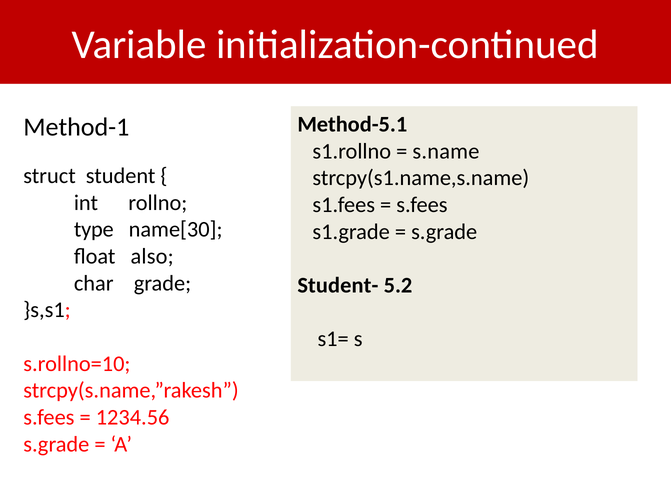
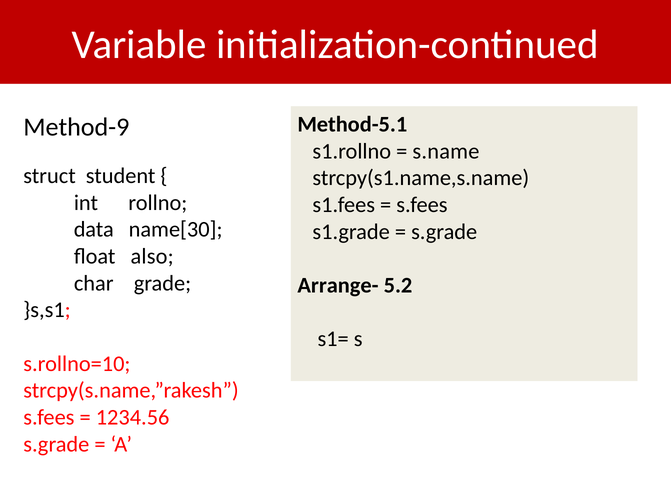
Method-1: Method-1 -> Method-9
type: type -> data
Student-: Student- -> Arrange-
